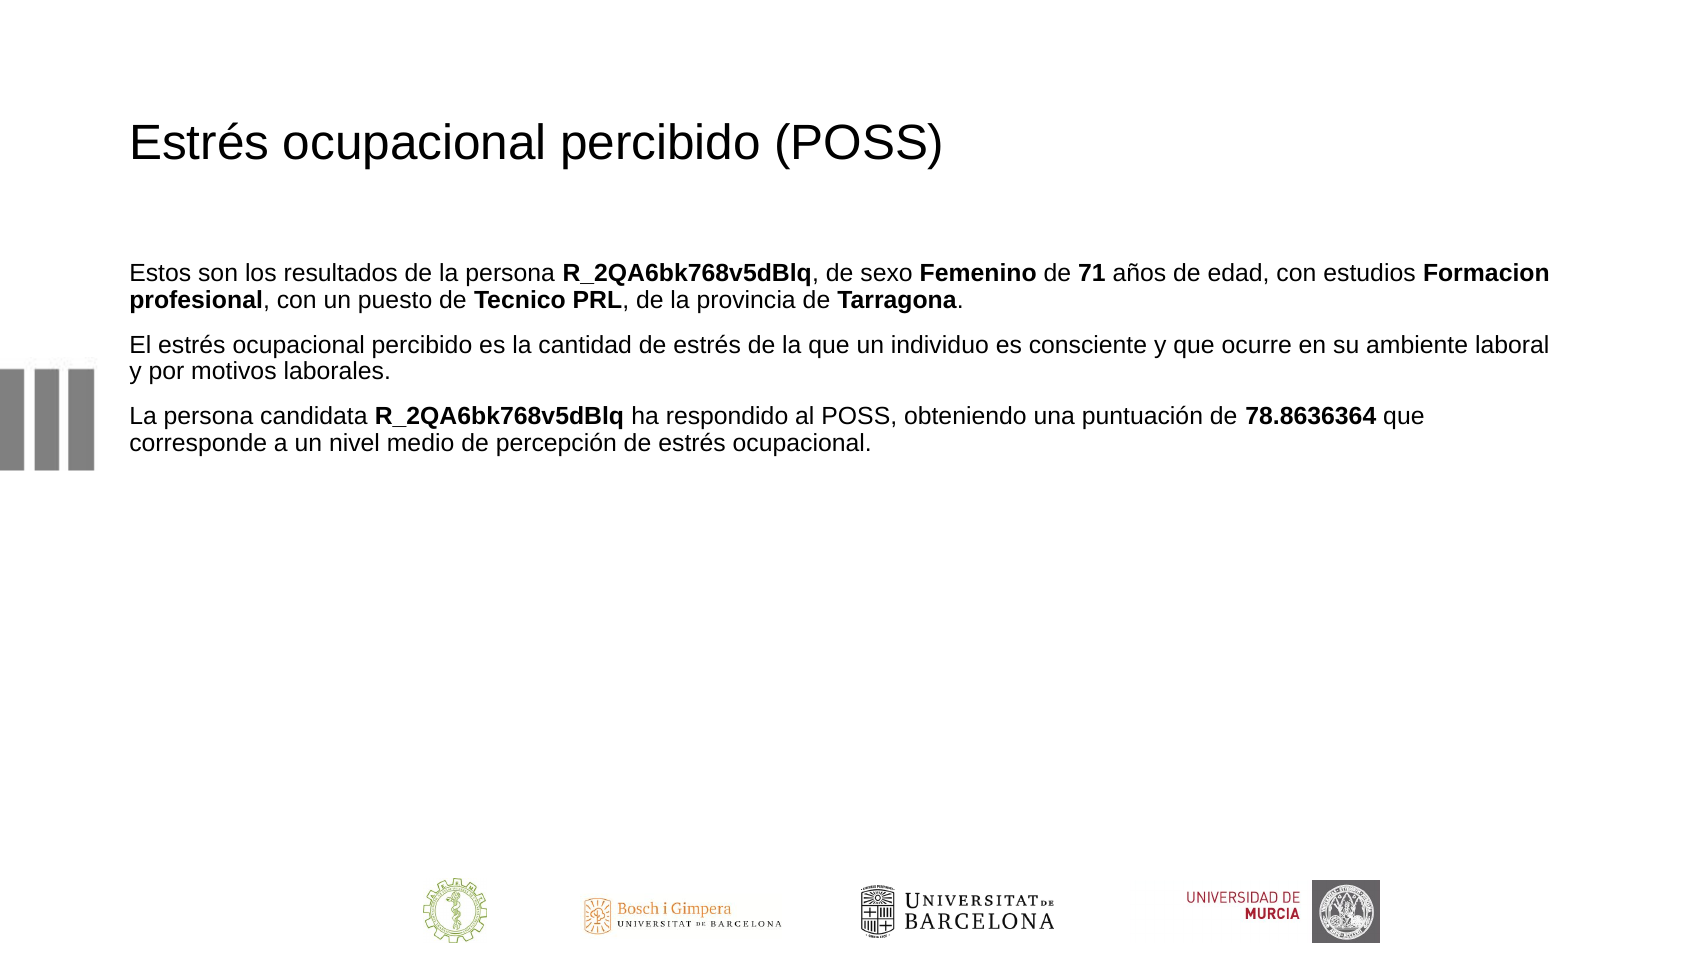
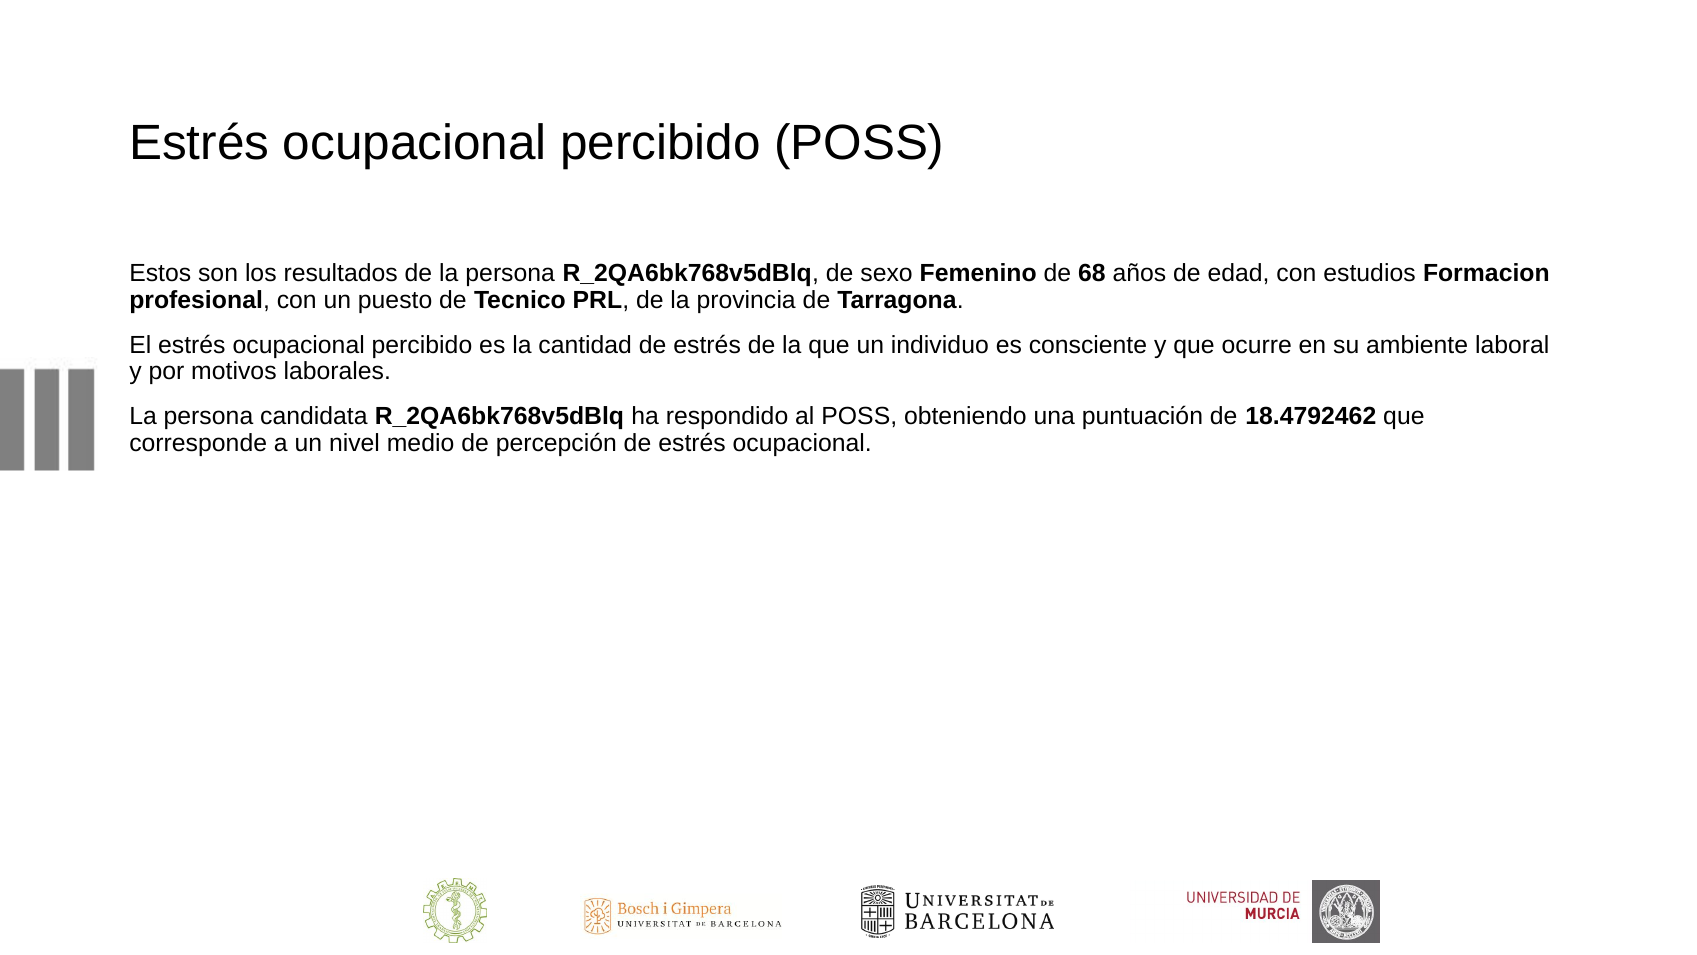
71: 71 -> 68
78.8636364: 78.8636364 -> 18.4792462
